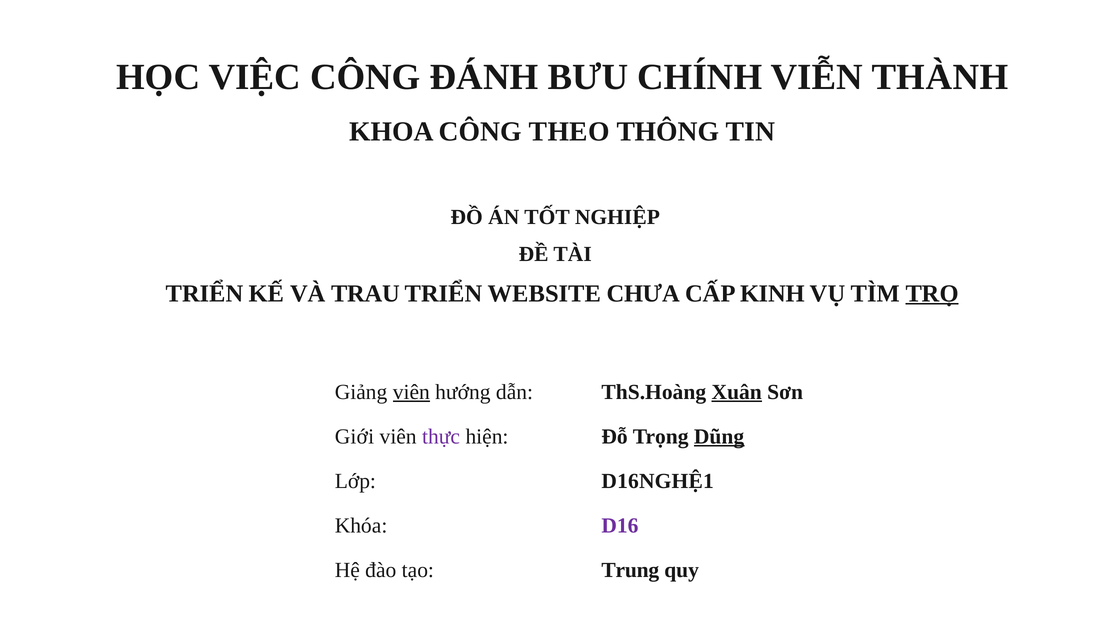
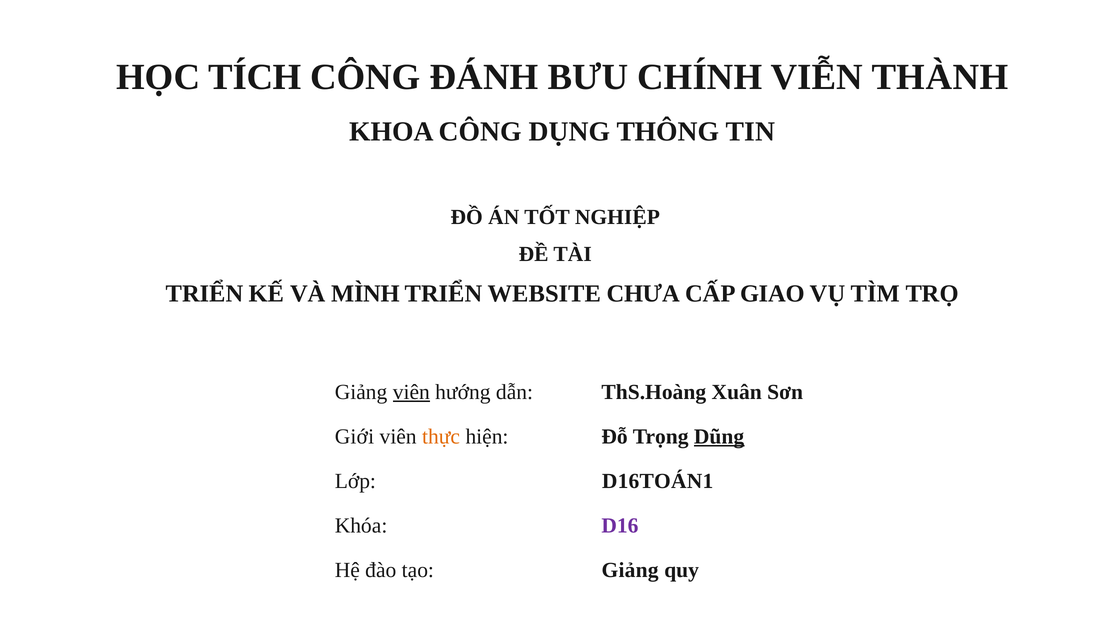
VIỆC: VIỆC -> TÍCH
THEO: THEO -> DỤNG
TRAU: TRAU -> MÌNH
KINH: KINH -> GIAO
TRỌ underline: present -> none
Xuân underline: present -> none
thực colour: purple -> orange
D16NGHỆ1: D16NGHỆ1 -> D16TOÁN1
tạo Trung: Trung -> Giảng
